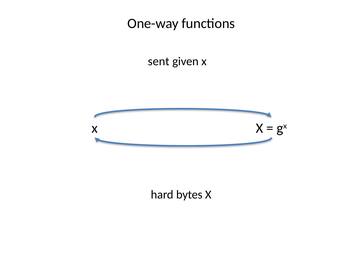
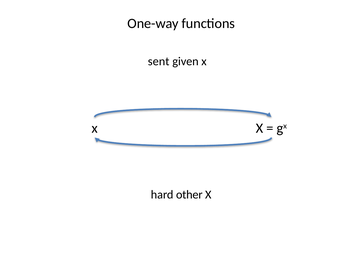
bytes: bytes -> other
